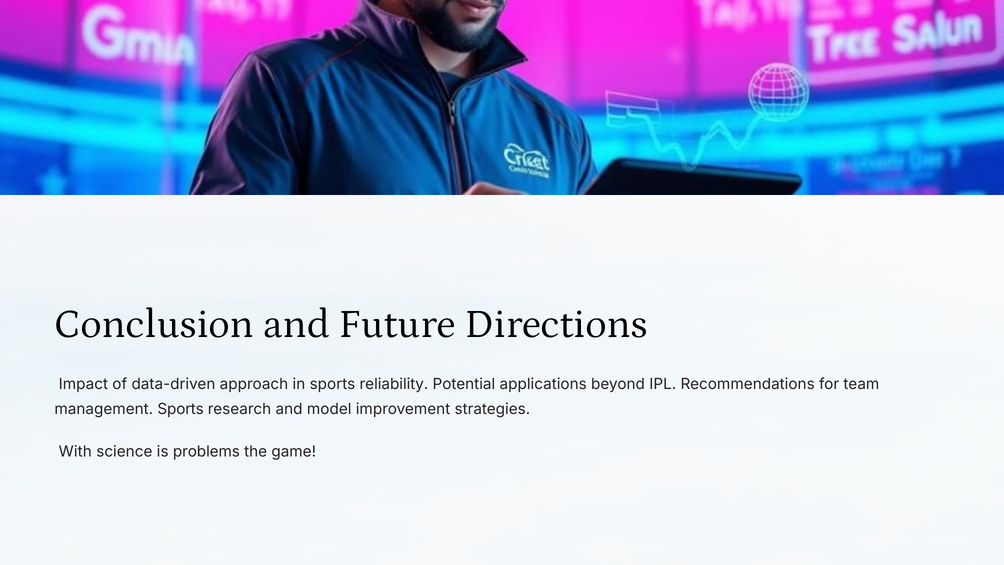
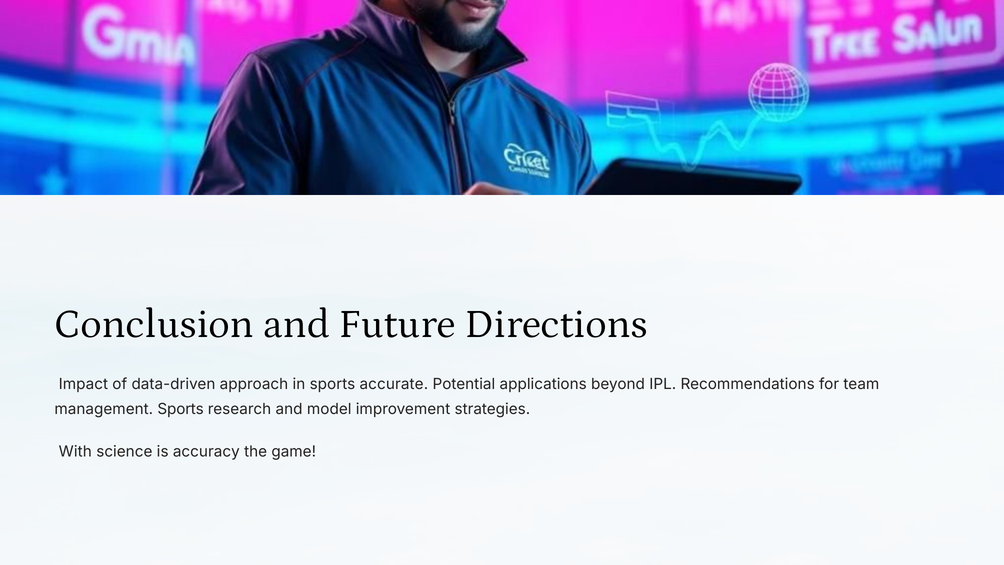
reliability: reliability -> accurate
problems: problems -> accuracy
